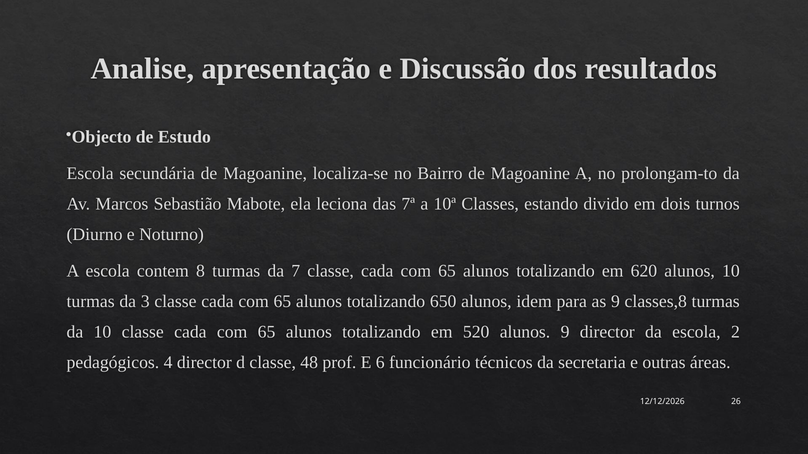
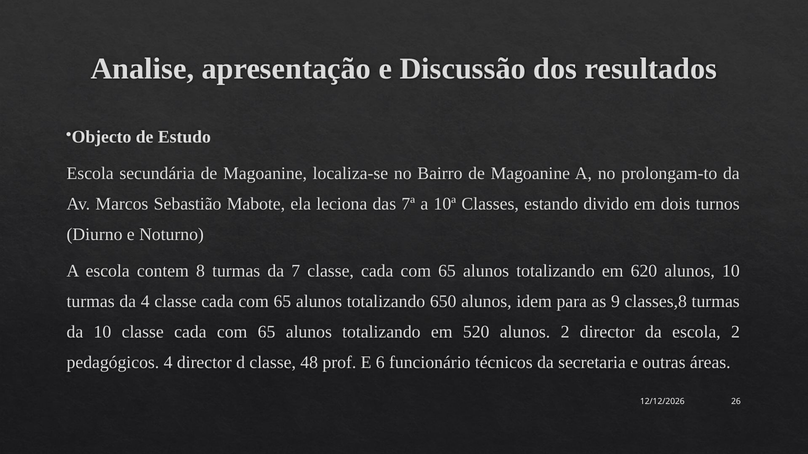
da 3: 3 -> 4
alunos 9: 9 -> 2
